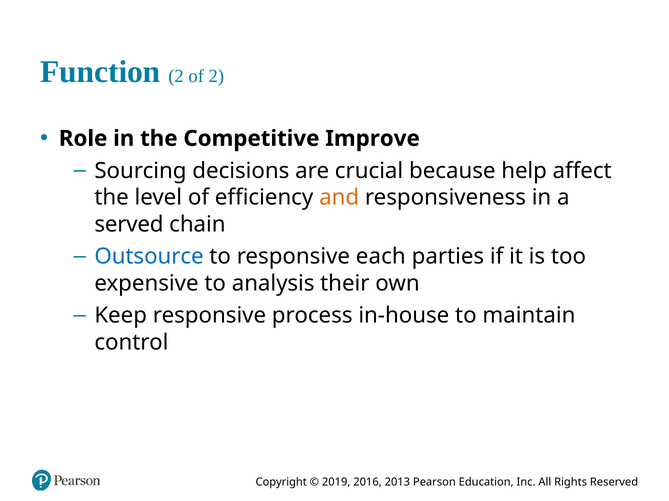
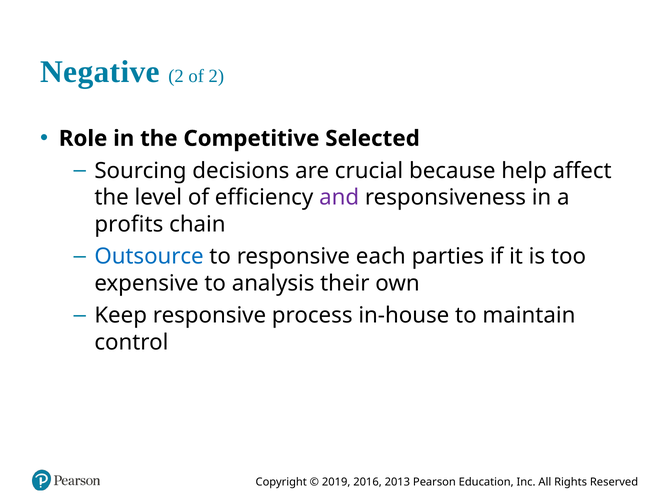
Function: Function -> Negative
Improve: Improve -> Selected
and colour: orange -> purple
served: served -> profits
